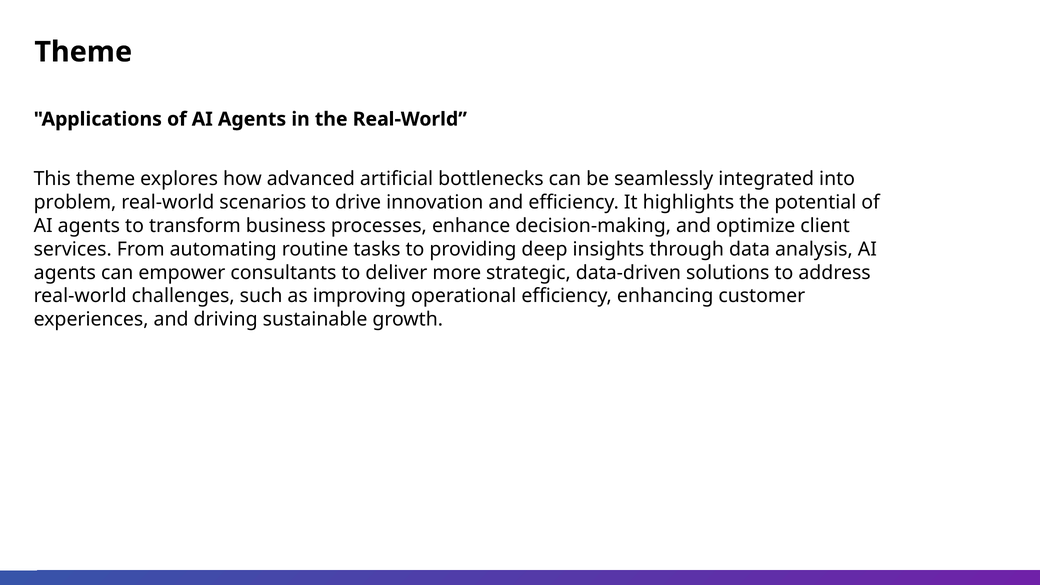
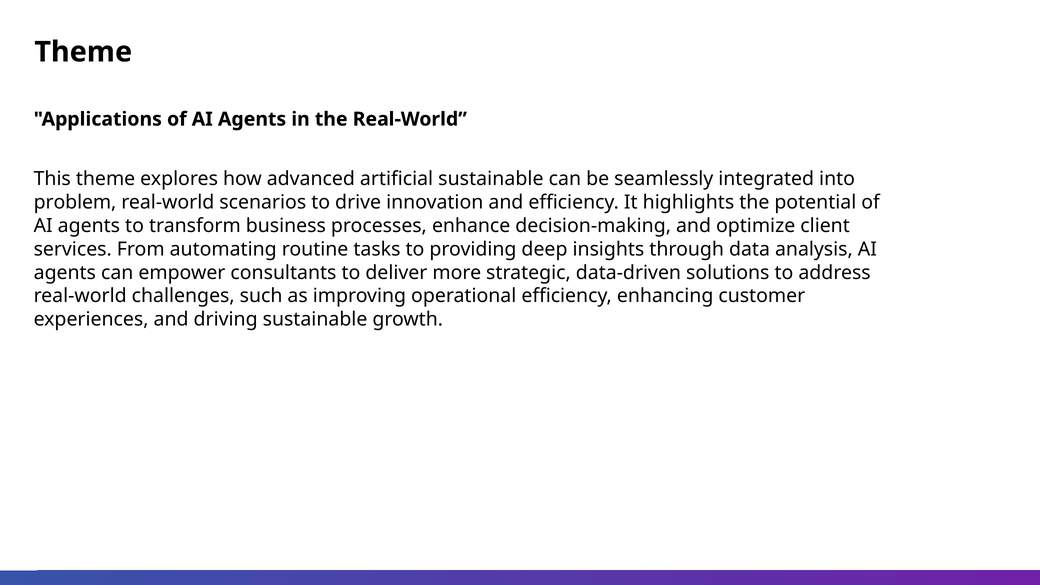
artificial bottlenecks: bottlenecks -> sustainable
